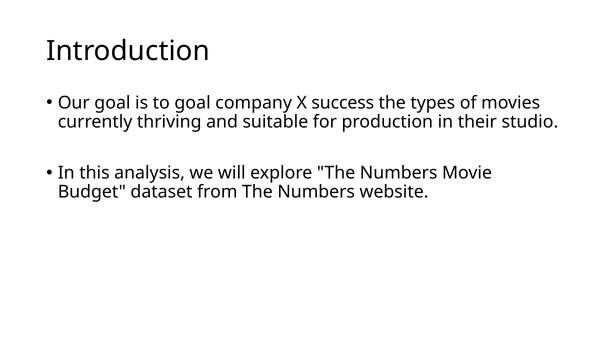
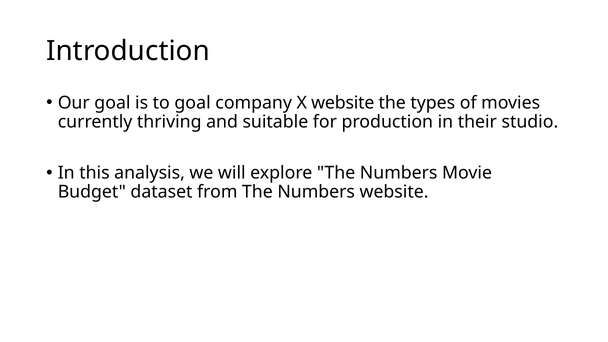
X success: success -> website
